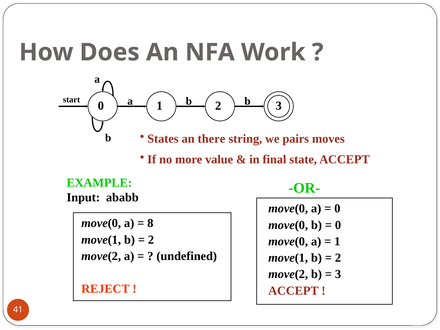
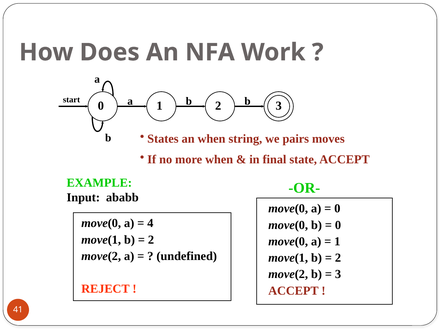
an there: there -> when
more value: value -> when
8: 8 -> 4
